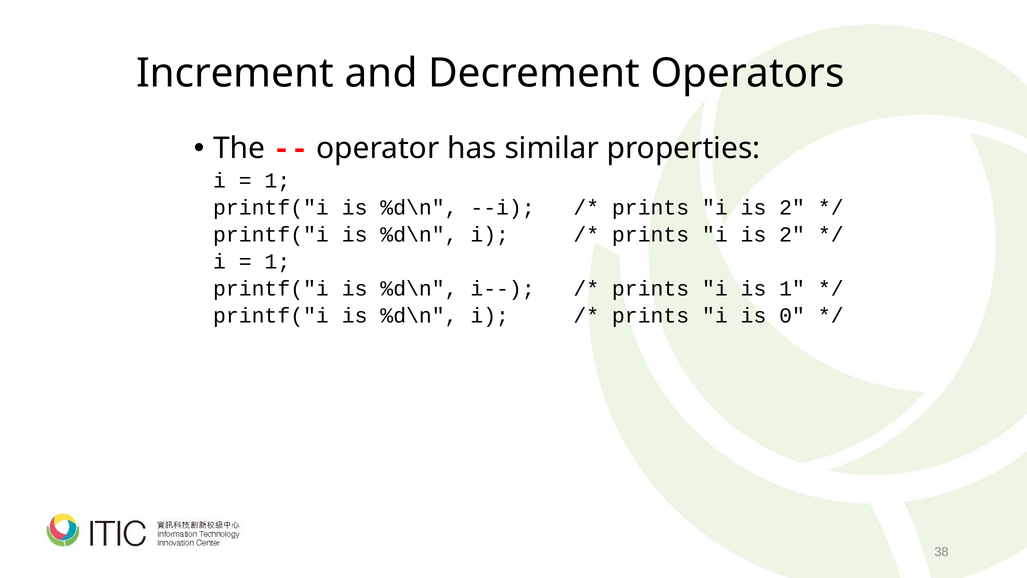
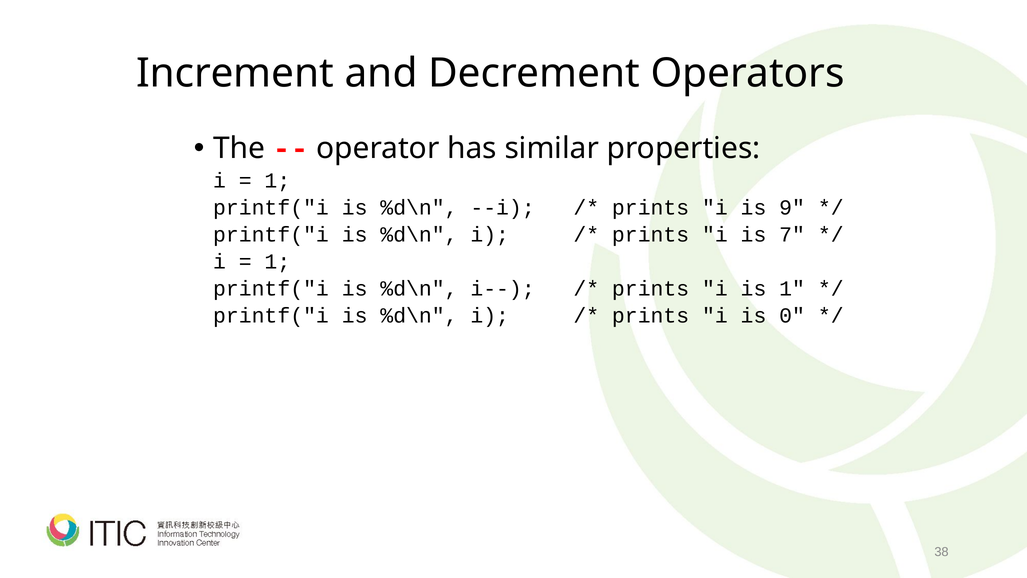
2 at (792, 207): 2 -> 9
2 at (792, 234): 2 -> 7
